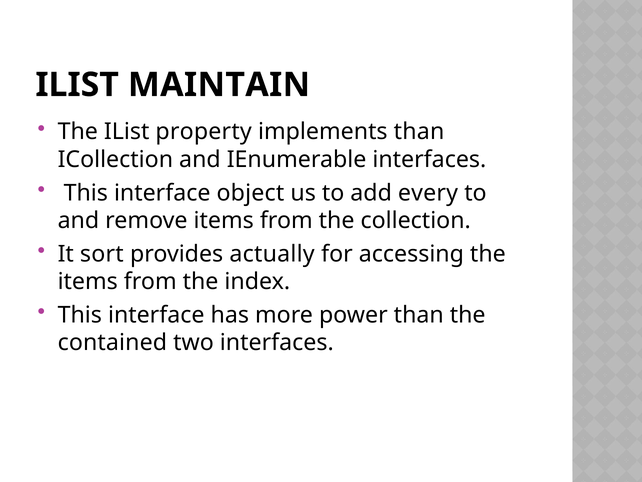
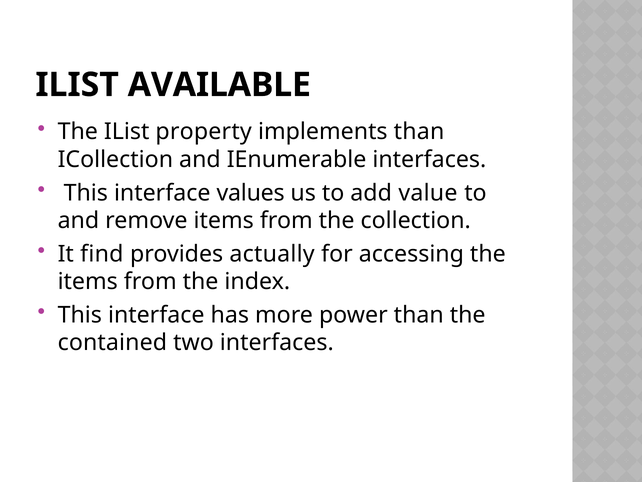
MAINTAIN: MAINTAIN -> AVAILABLE
object: object -> values
every: every -> value
sort: sort -> find
